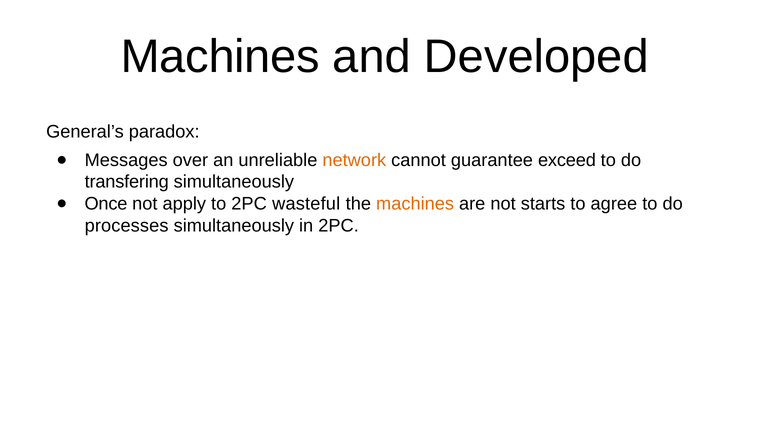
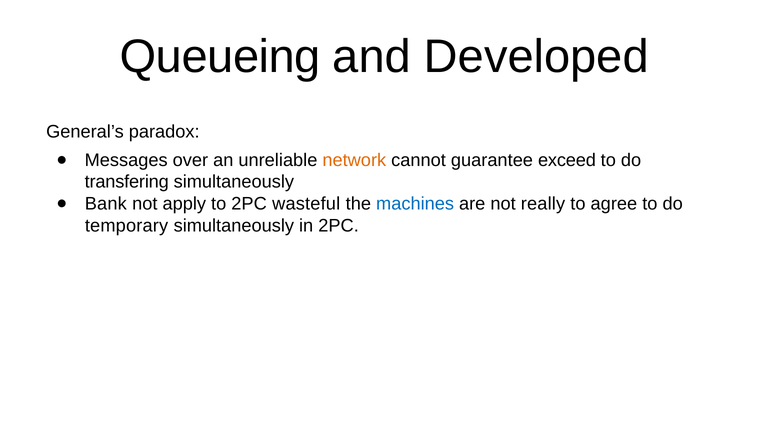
Machines at (220, 57): Machines -> Queueing
Once: Once -> Bank
machines at (415, 204) colour: orange -> blue
starts: starts -> really
processes: processes -> temporary
